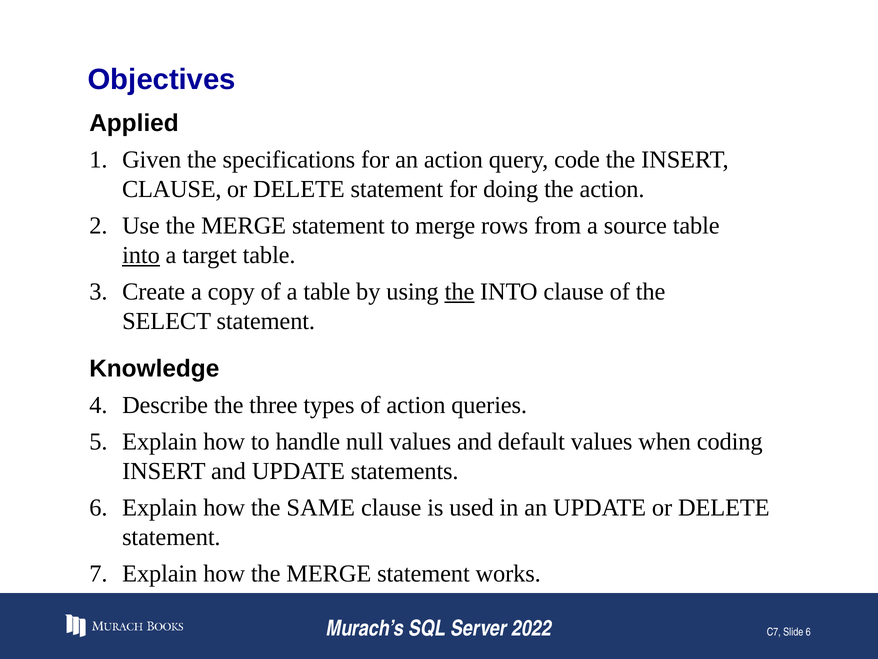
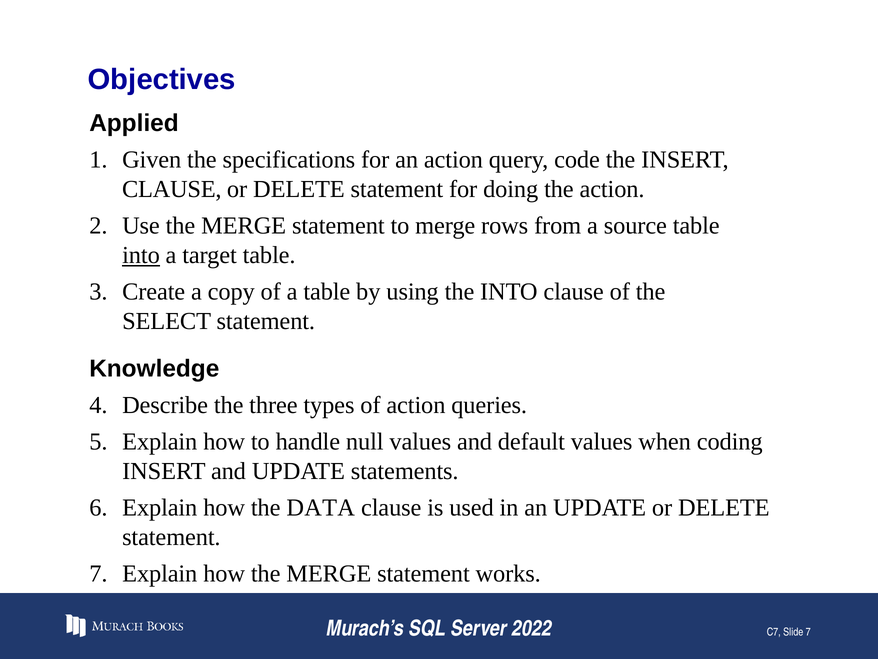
the at (460, 292) underline: present -> none
SAME: SAME -> DATA
Slide 6: 6 -> 7
